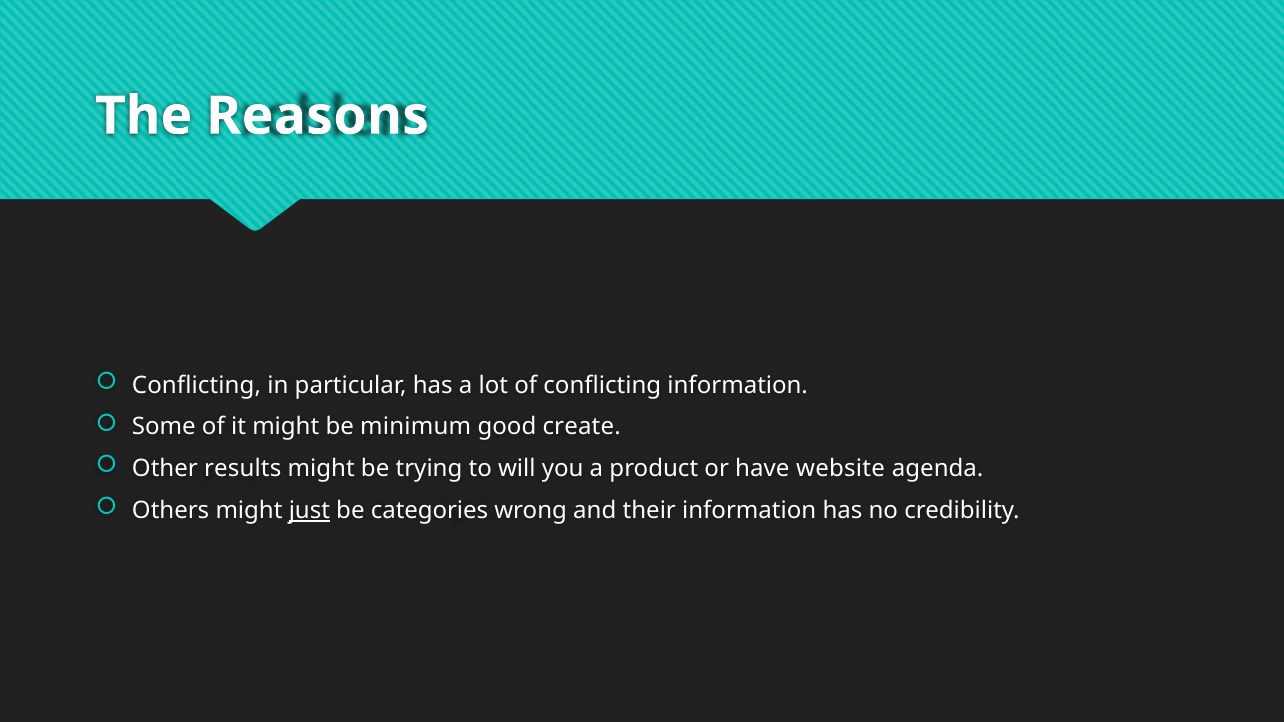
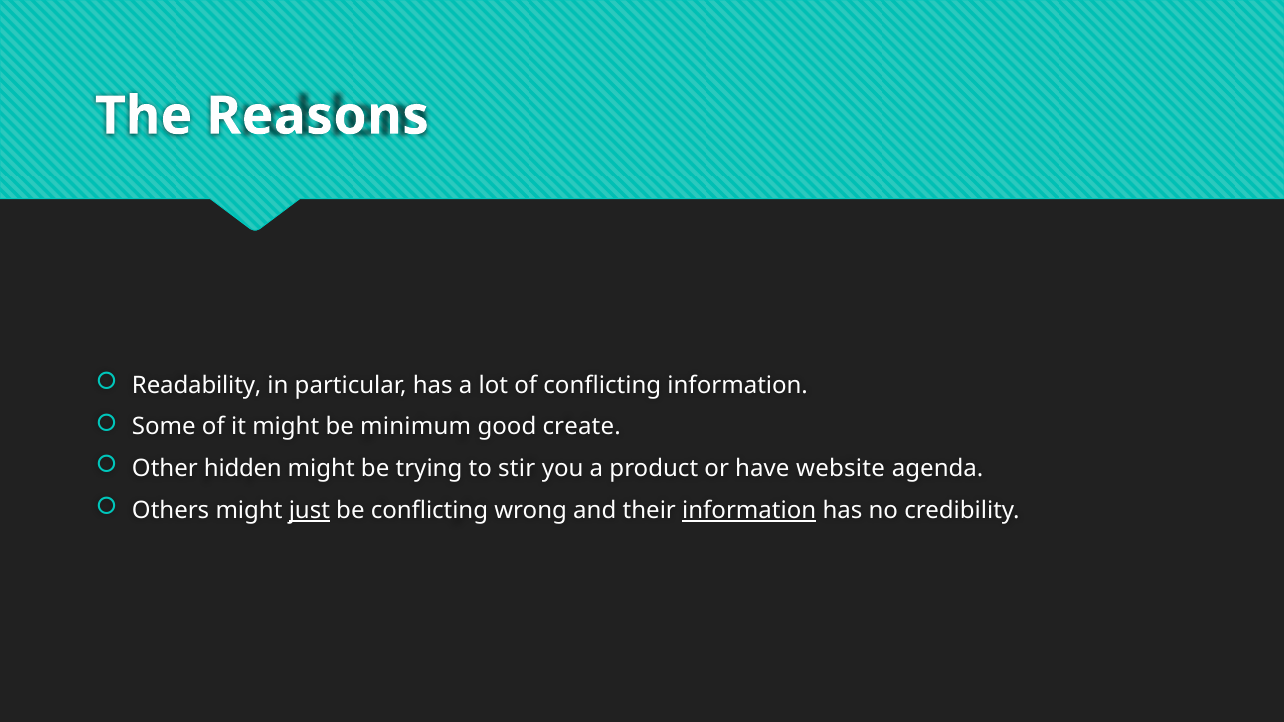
Conflicting at (197, 385): Conflicting -> Readability
results: results -> hidden
will: will -> stir
be categories: categories -> conflicting
information at (749, 511) underline: none -> present
